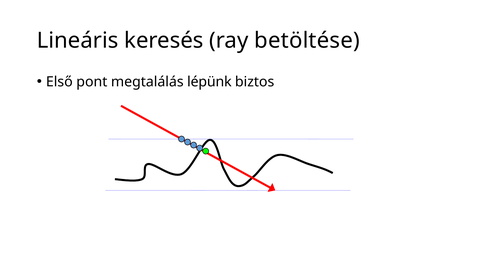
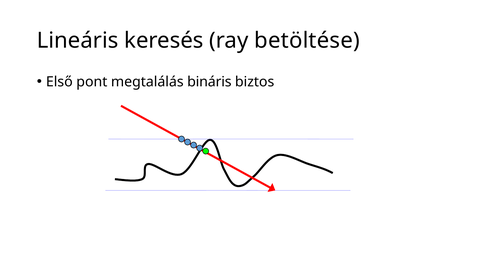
lépünk: lépünk -> bináris
